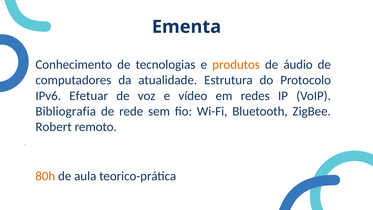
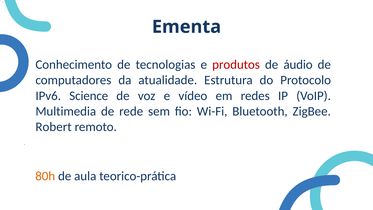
produtos colour: orange -> red
Efetuar: Efetuar -> Science
Bibliografia: Bibliografia -> Multimedia
